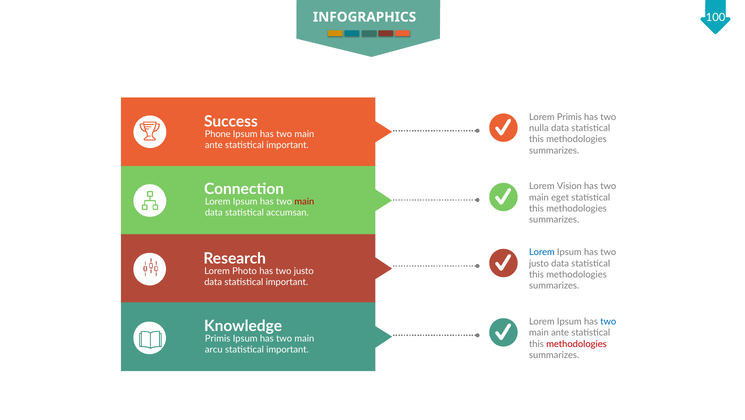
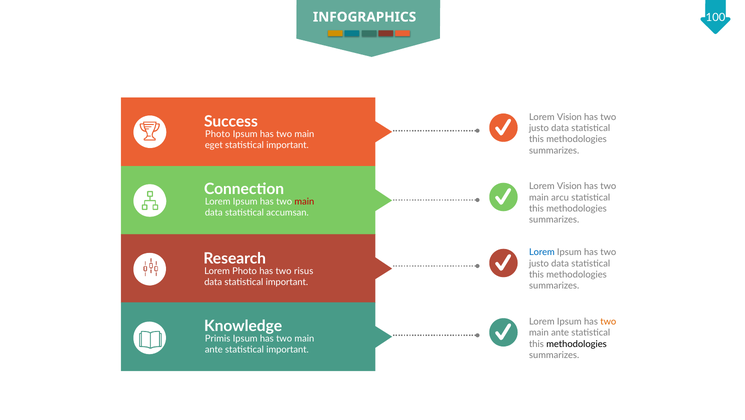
Primis at (569, 117): Primis -> Vision
nulla at (539, 128): nulla -> justo
Phone at (218, 134): Phone -> Photo
ante at (214, 145): ante -> eget
eget: eget -> arcu
justo at (304, 271): justo -> risus
two at (608, 322) colour: blue -> orange
methodologies at (577, 344) colour: red -> black
arcu at (214, 350): arcu -> ante
